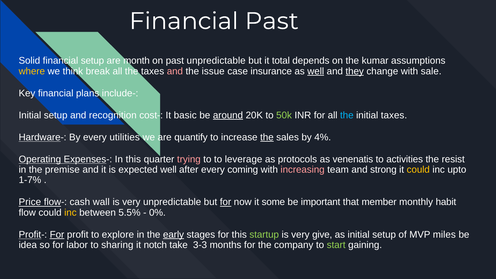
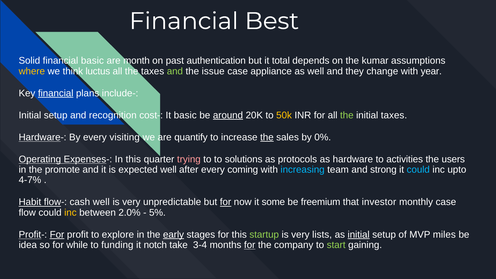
Financial Past: Past -> Best
financial setup: setup -> basic
past unpredictable: unpredictable -> authentication
break: break -> luctus
and at (175, 71) colour: pink -> light green
insurance: insurance -> appliance
well at (316, 71) underline: present -> none
they underline: present -> none
sale: sale -> year
financial at (56, 93) underline: none -> present
50k colour: light green -> yellow
the at (347, 115) colour: light blue -> light green
utilities: utilities -> visiting
4%: 4% -> 0%
leverage: leverage -> solutions
venenatis: venenatis -> hardware
resist: resist -> users
premise: premise -> promote
increasing colour: pink -> light blue
could at (418, 170) colour: yellow -> light blue
1-7%: 1-7% -> 4-7%
Price: Price -> Habit
cash wall: wall -> well
important: important -> freemium
member: member -> investor
monthly habit: habit -> case
5.5%: 5.5% -> 2.0%
0%: 0% -> 5%
give: give -> lists
initial at (359, 235) underline: none -> present
labor: labor -> while
sharing: sharing -> funding
3-3: 3-3 -> 3-4
for at (250, 245) underline: none -> present
